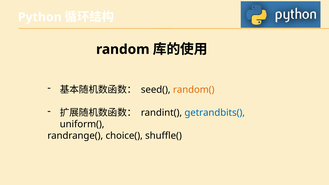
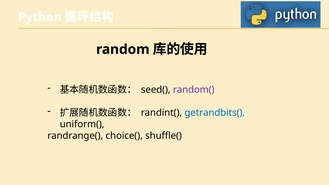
random( colour: orange -> purple
